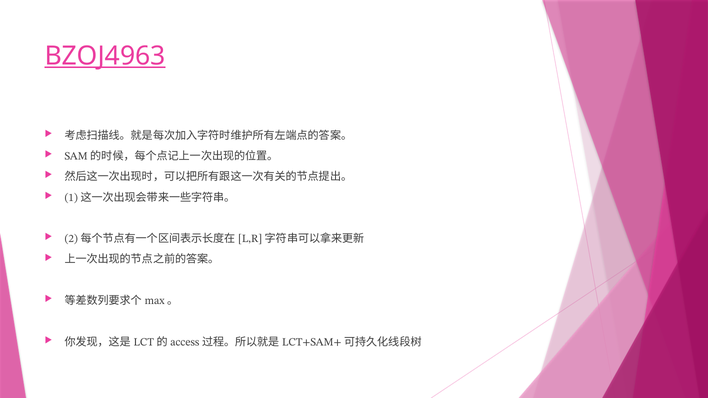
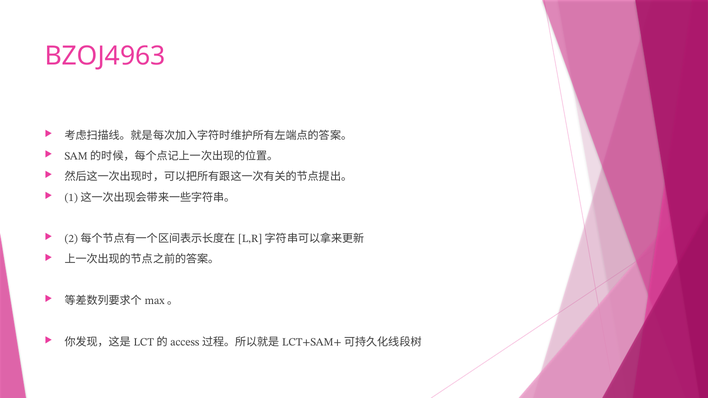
BZOJ4963 underline: present -> none
